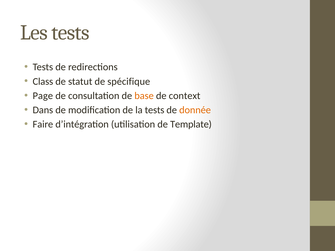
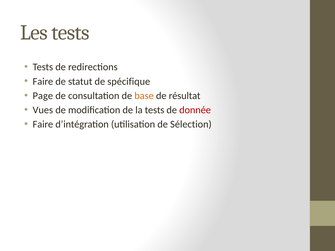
Class at (43, 81): Class -> Faire
context: context -> résultat
Dans: Dans -> Vues
donnée colour: orange -> red
Template: Template -> Sélection
